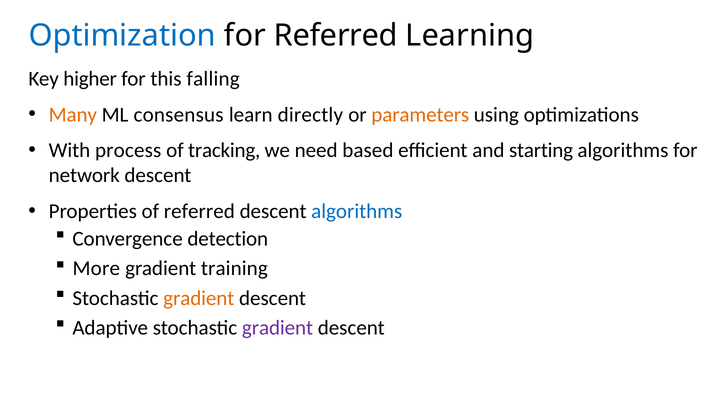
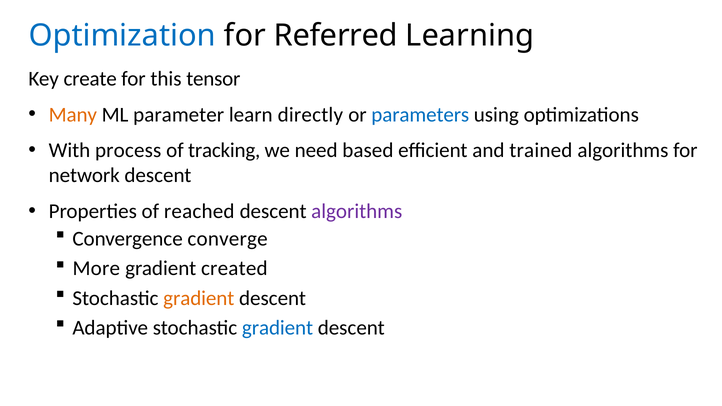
higher: higher -> create
falling: falling -> tensor
consensus: consensus -> parameter
parameters colour: orange -> blue
starting: starting -> trained
of referred: referred -> reached
algorithms at (357, 211) colour: blue -> purple
detection: detection -> converge
training: training -> created
gradient at (278, 328) colour: purple -> blue
